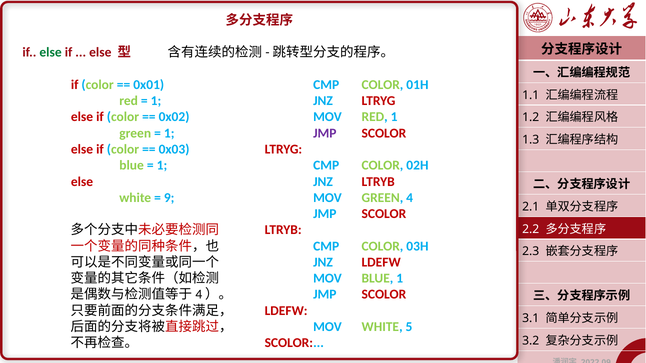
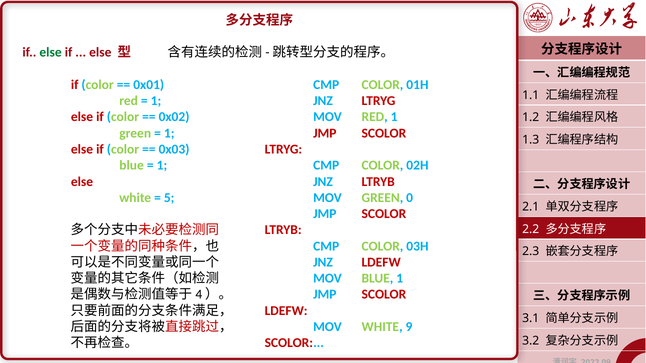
JMP at (325, 133) colour: purple -> red
9: 9 -> 5
4: 4 -> 0
5: 5 -> 9
